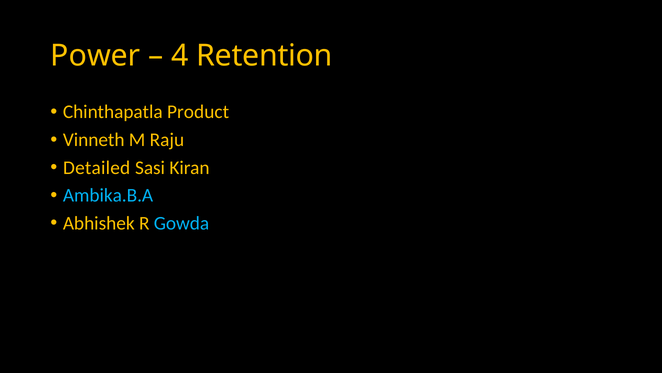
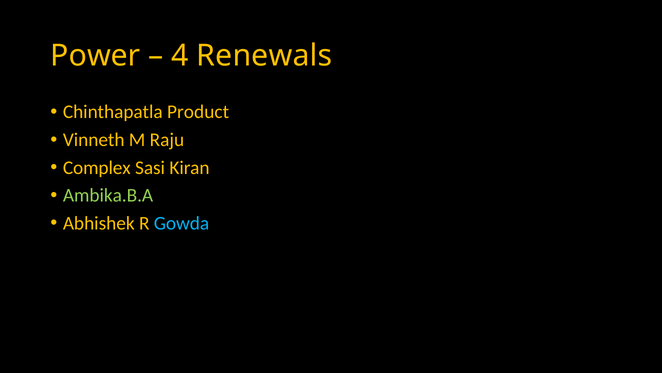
Retention: Retention -> Renewals
Detailed: Detailed -> Complex
Ambika.B.A colour: light blue -> light green
